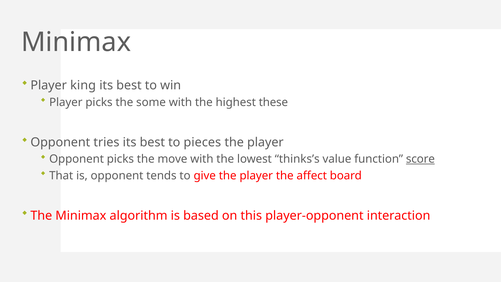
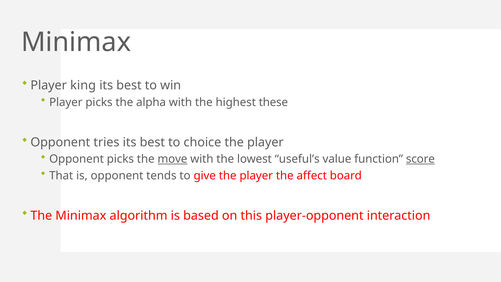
some: some -> alpha
pieces: pieces -> choice
move underline: none -> present
thinks’s: thinks’s -> useful’s
